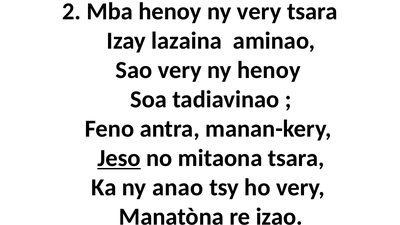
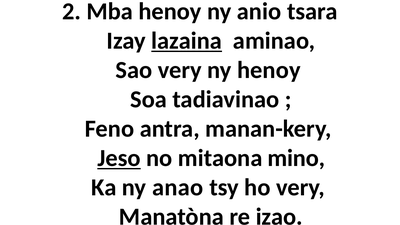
ny very: very -> anio
lazaina underline: none -> present
mitaona tsara: tsara -> mino
